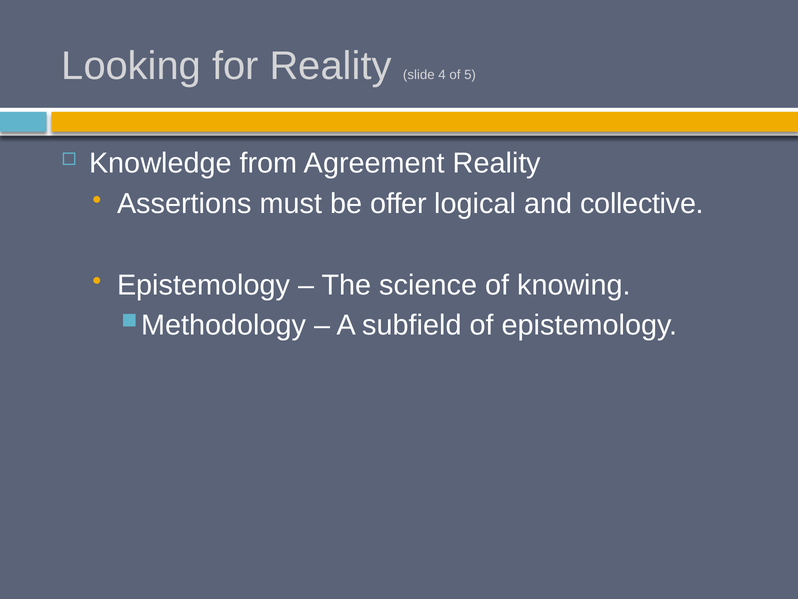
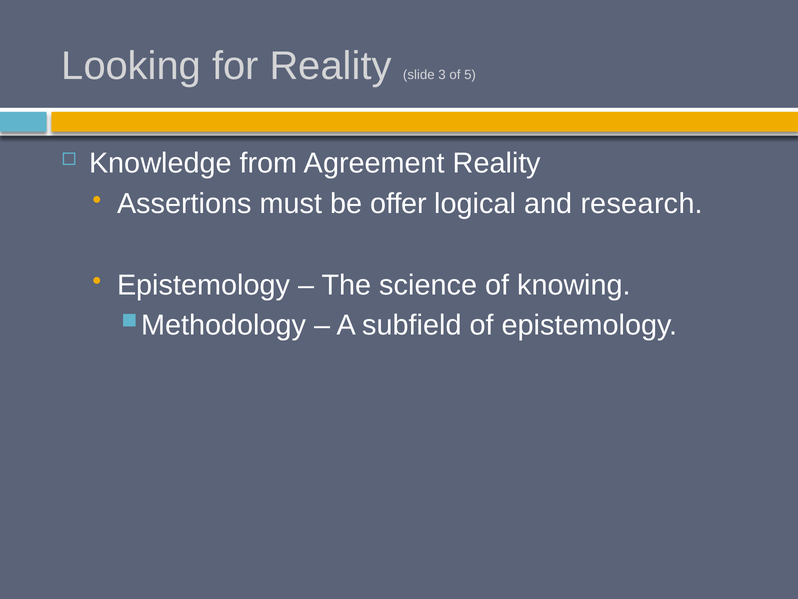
4: 4 -> 3
collective: collective -> research
